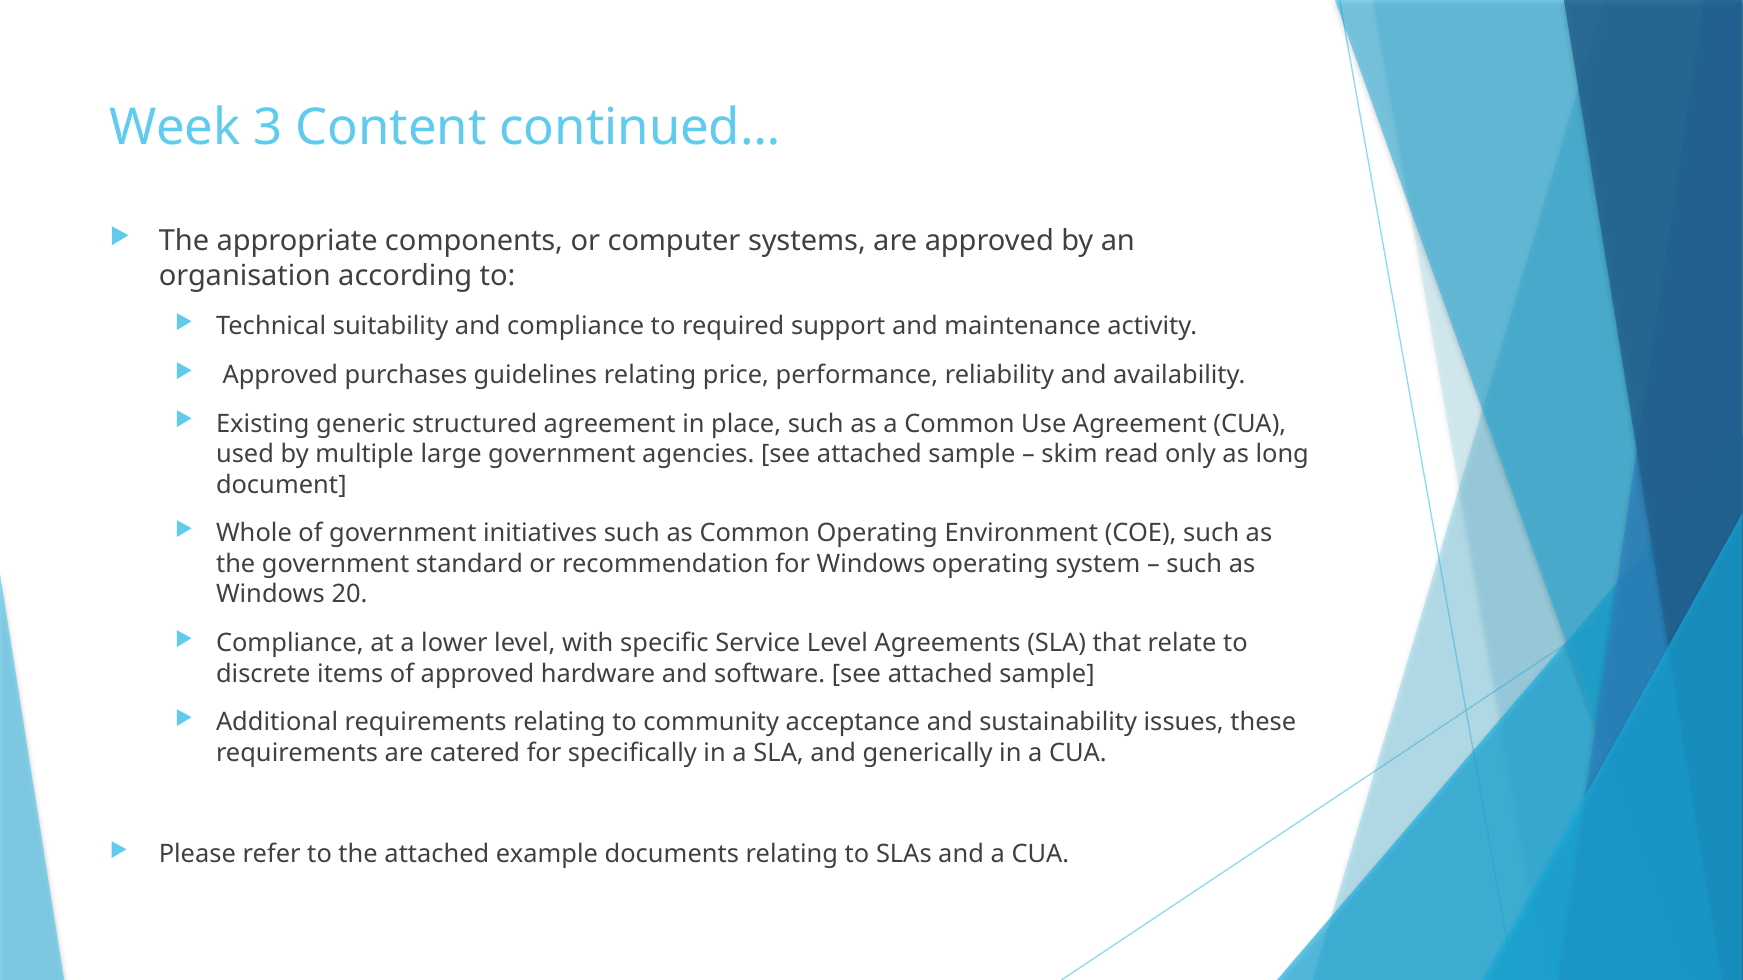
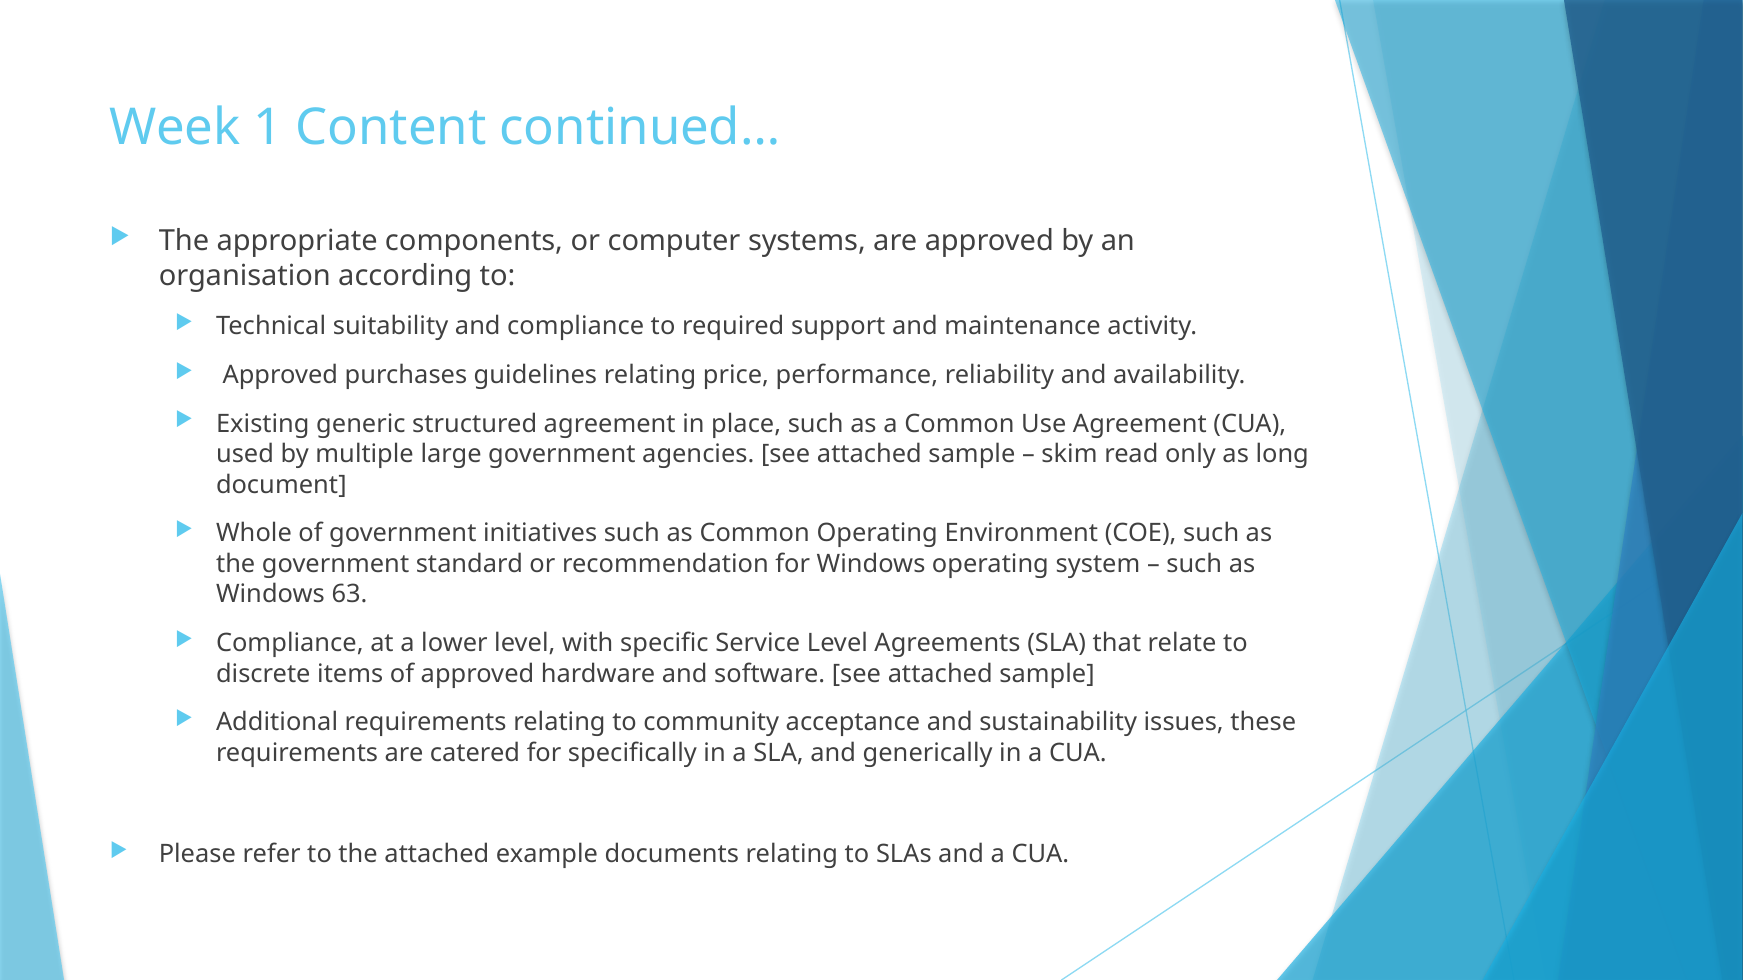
3: 3 -> 1
20: 20 -> 63
